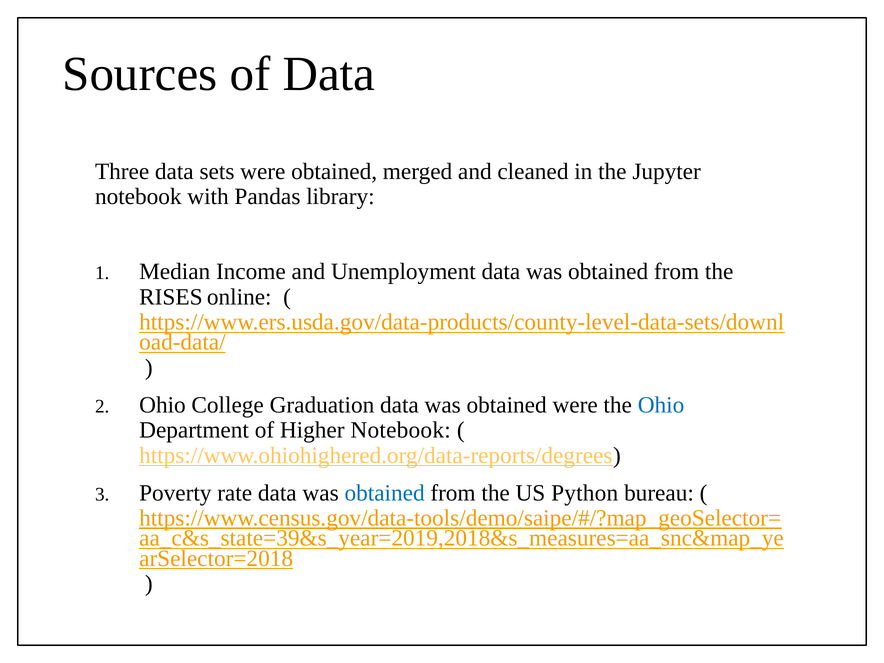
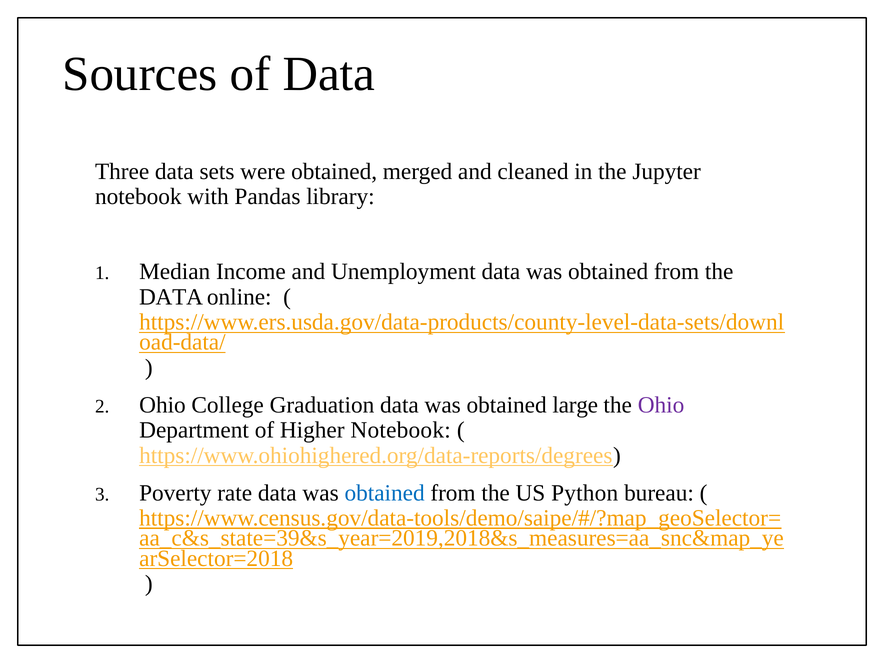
RISES at (171, 297): RISES -> DATA
obtained were: were -> large
Ohio at (661, 405) colour: blue -> purple
